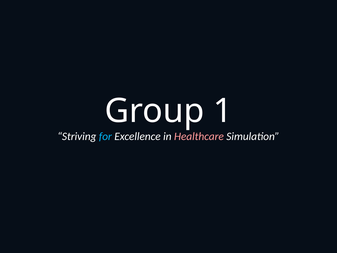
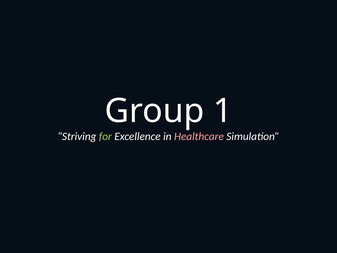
for colour: light blue -> light green
